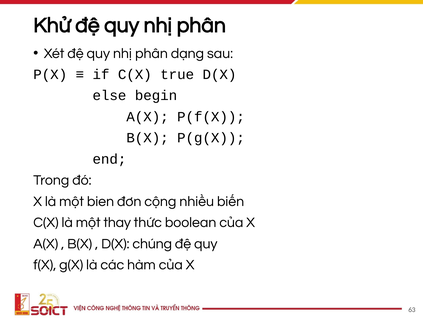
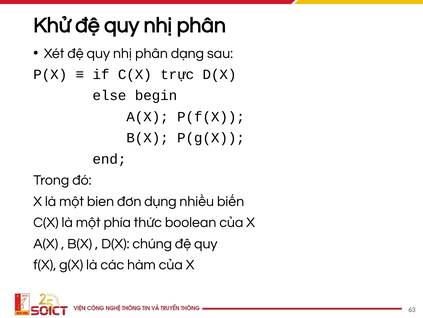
true: true -> trực
cộng: cộng -> dụng
thay: thay -> phía
